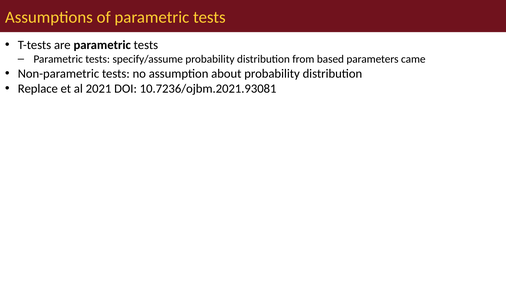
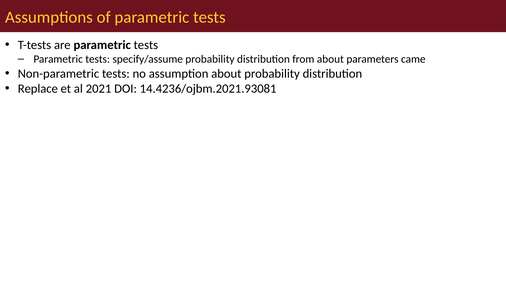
from based: based -> about
10.7236/ojbm.2021.93081: 10.7236/ojbm.2021.93081 -> 14.4236/ojbm.2021.93081
